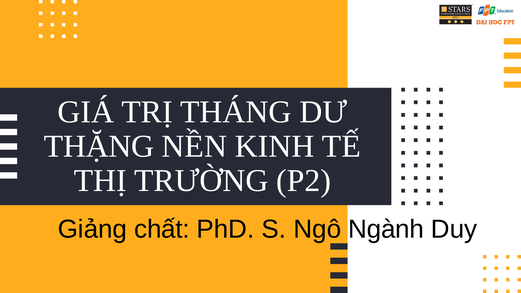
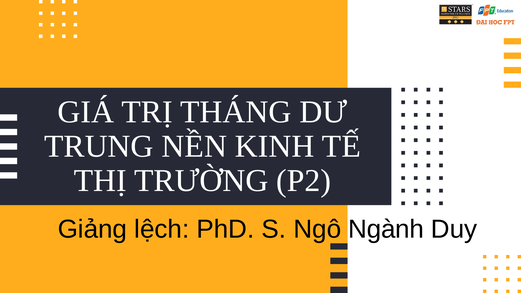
THẶNG: THẶNG -> TRUNG
chất: chất -> lệch
